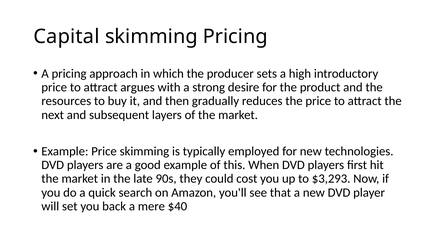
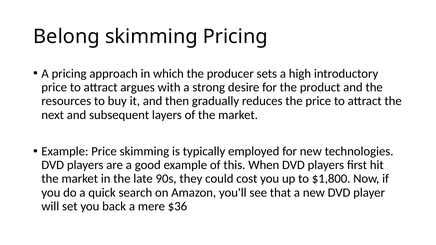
Capital: Capital -> Belong
$3,293: $3,293 -> $1,800
$40: $40 -> $36
